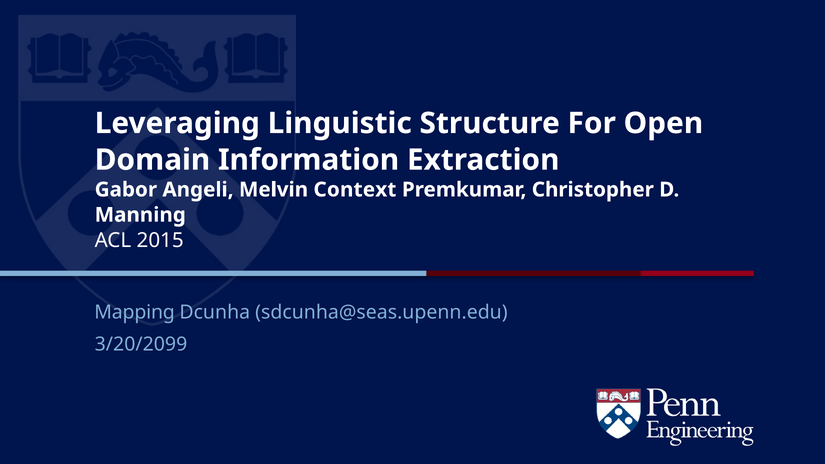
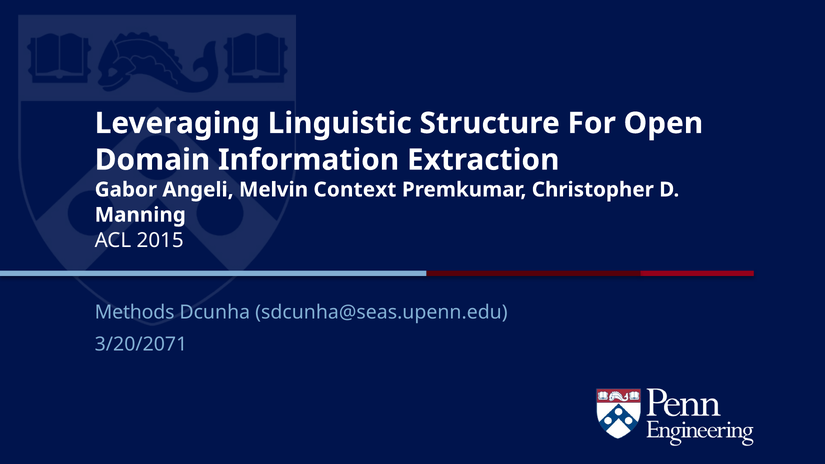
Mapping: Mapping -> Methods
3/20/2099: 3/20/2099 -> 3/20/2071
